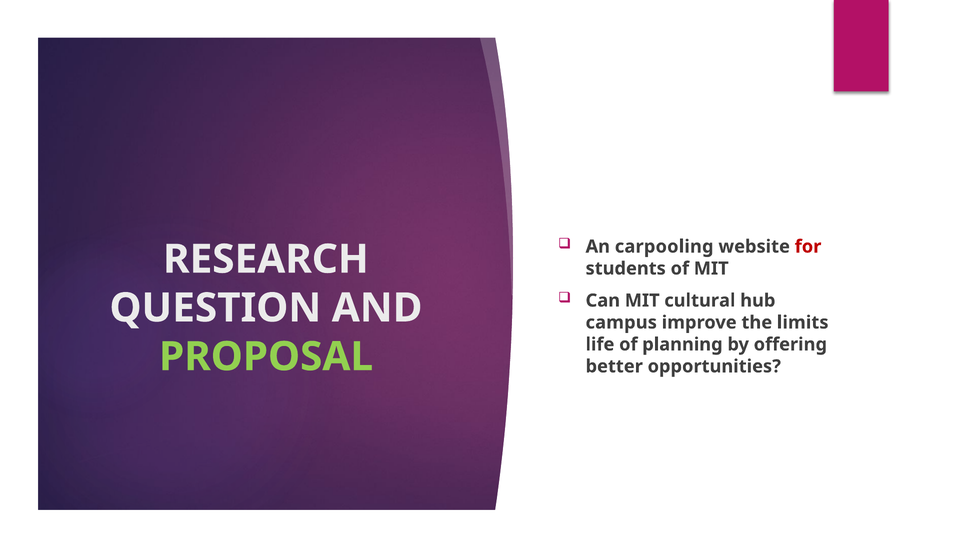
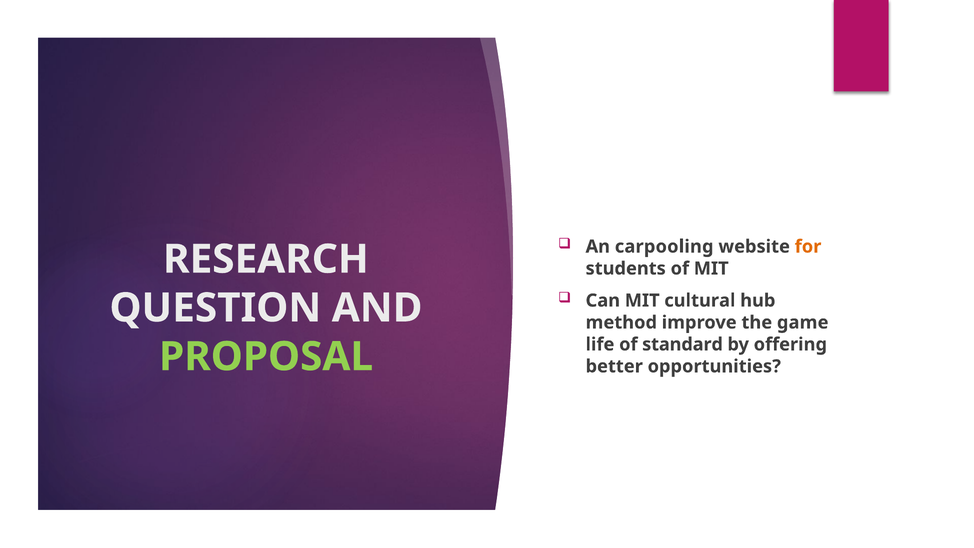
for colour: red -> orange
campus: campus -> method
limits: limits -> game
planning: planning -> standard
